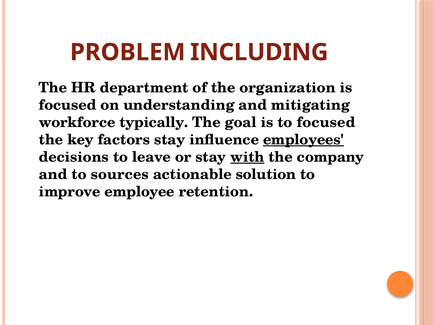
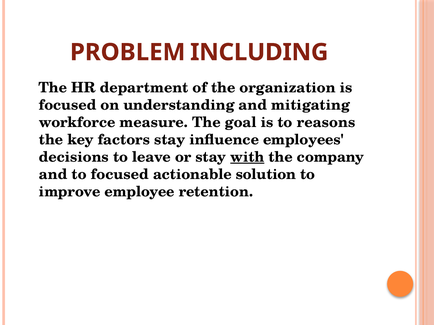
typically: typically -> measure
to focused: focused -> reasons
employees underline: present -> none
to sources: sources -> focused
